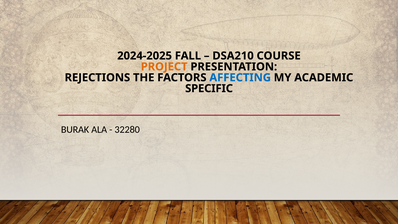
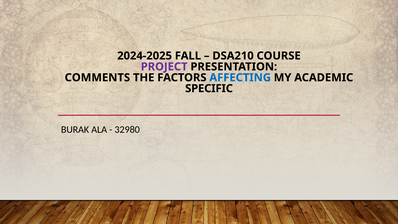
PROJECT colour: orange -> purple
REJECTIONS: REJECTIONS -> COMMENTS
32280: 32280 -> 32980
